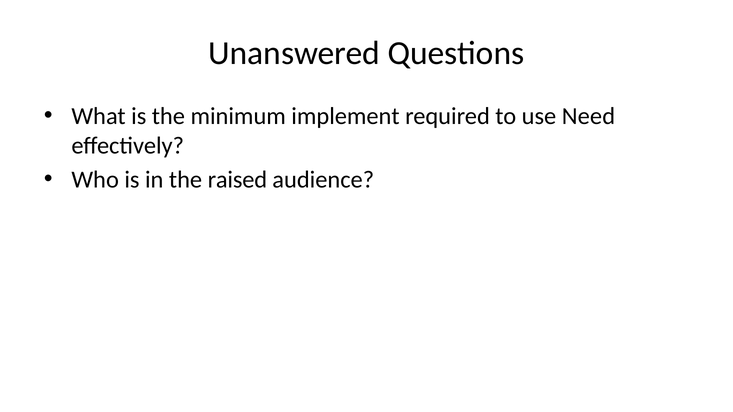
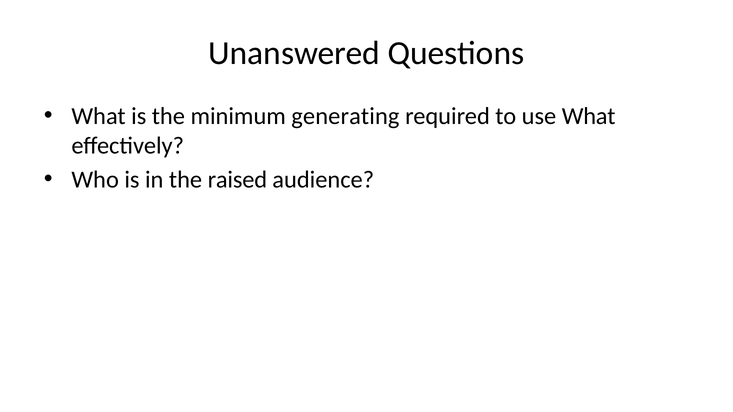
implement: implement -> generating
use Need: Need -> What
